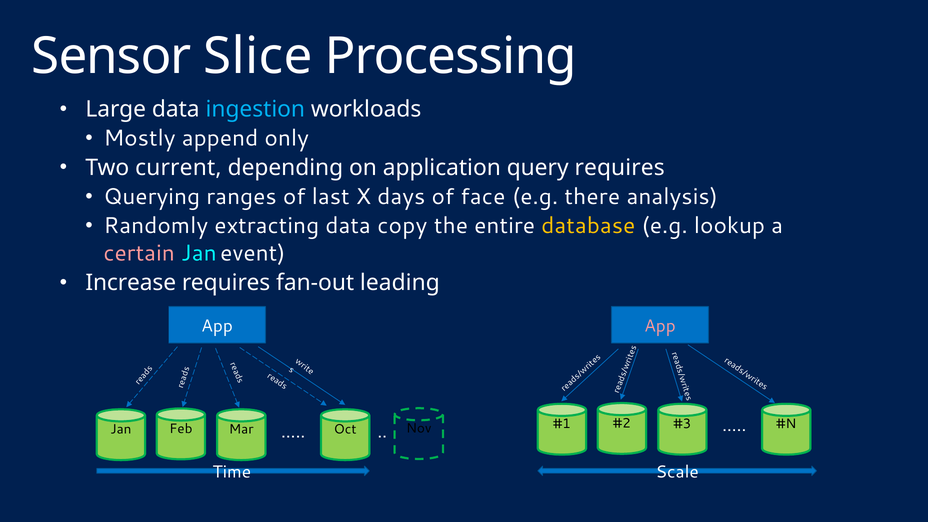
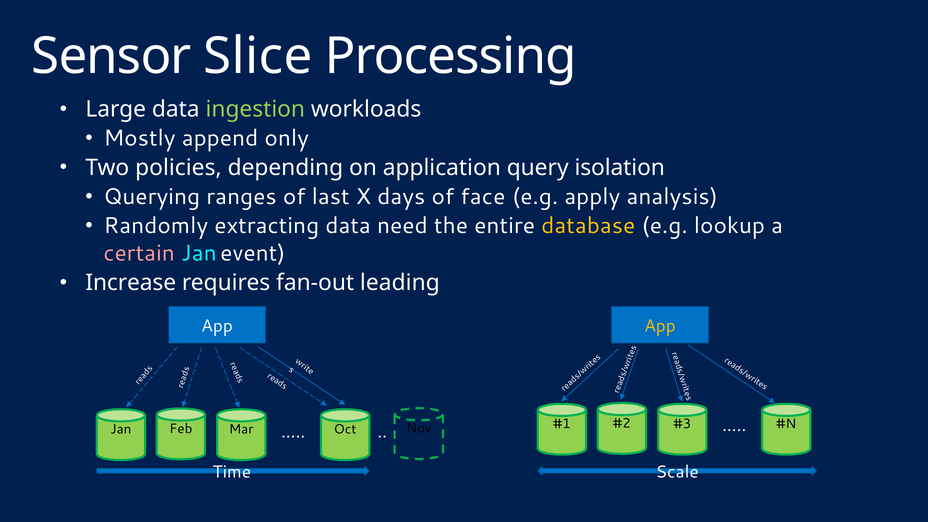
ingestion colour: light blue -> light green
current: current -> policies
query requires: requires -> isolation
there: there -> apply
copy: copy -> need
App at (660, 326) colour: pink -> yellow
